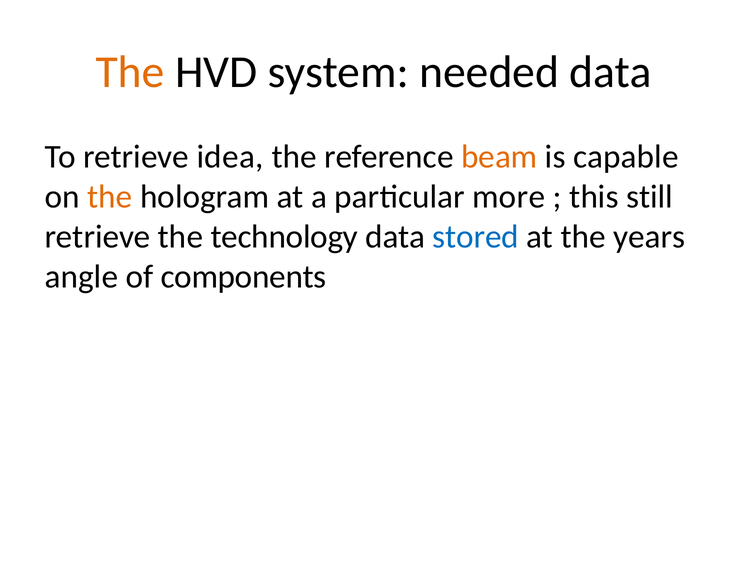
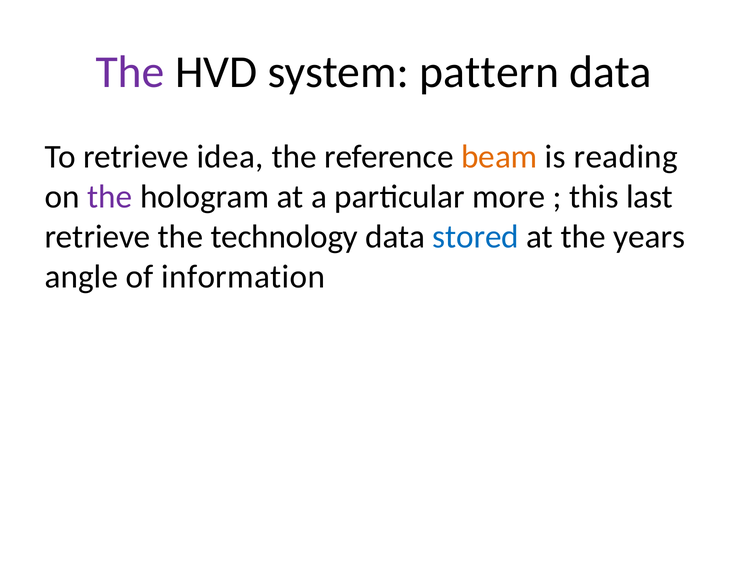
The at (130, 72) colour: orange -> purple
needed: needed -> pattern
capable: capable -> reading
the at (110, 197) colour: orange -> purple
still: still -> last
components: components -> information
